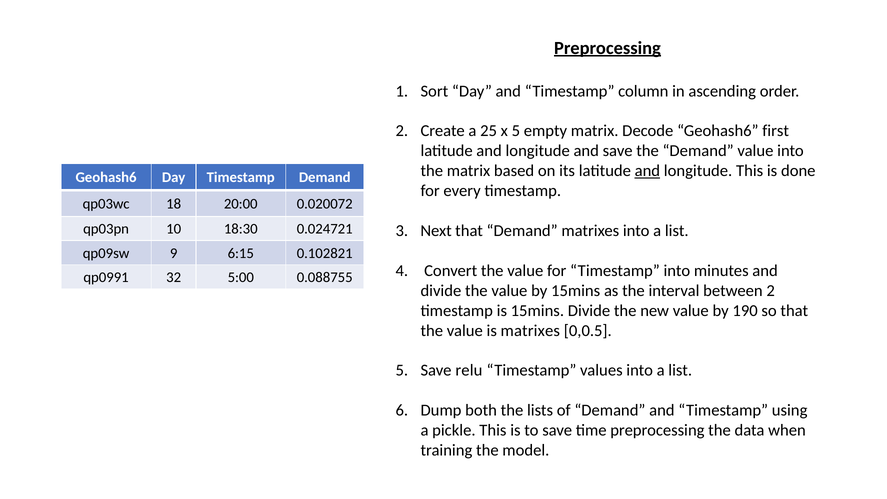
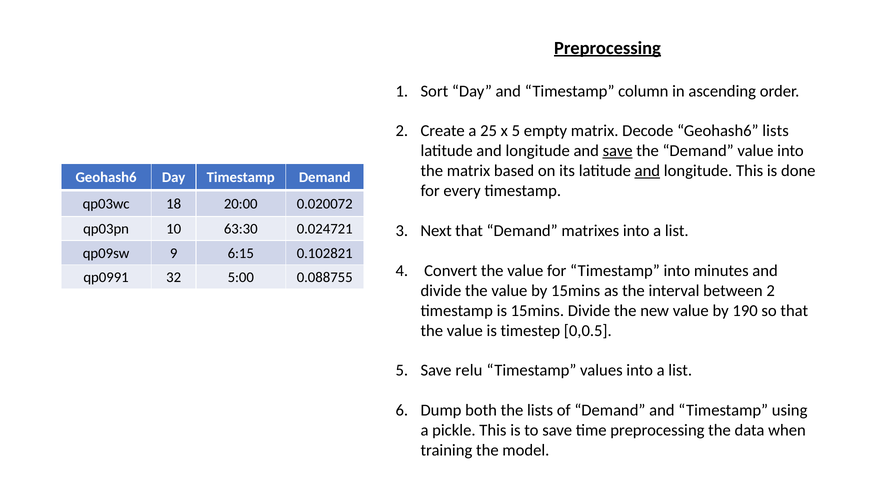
Geohash6 first: first -> lists
save at (618, 151) underline: none -> present
18:30: 18:30 -> 63:30
is matrixes: matrixes -> timestep
